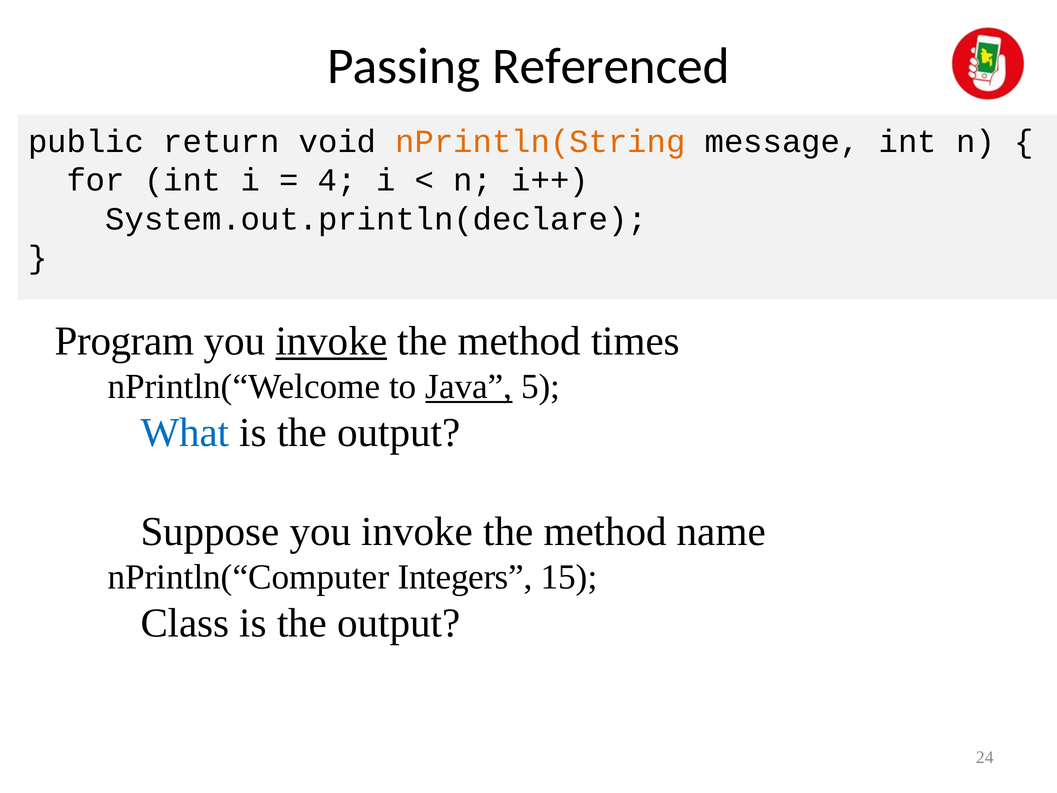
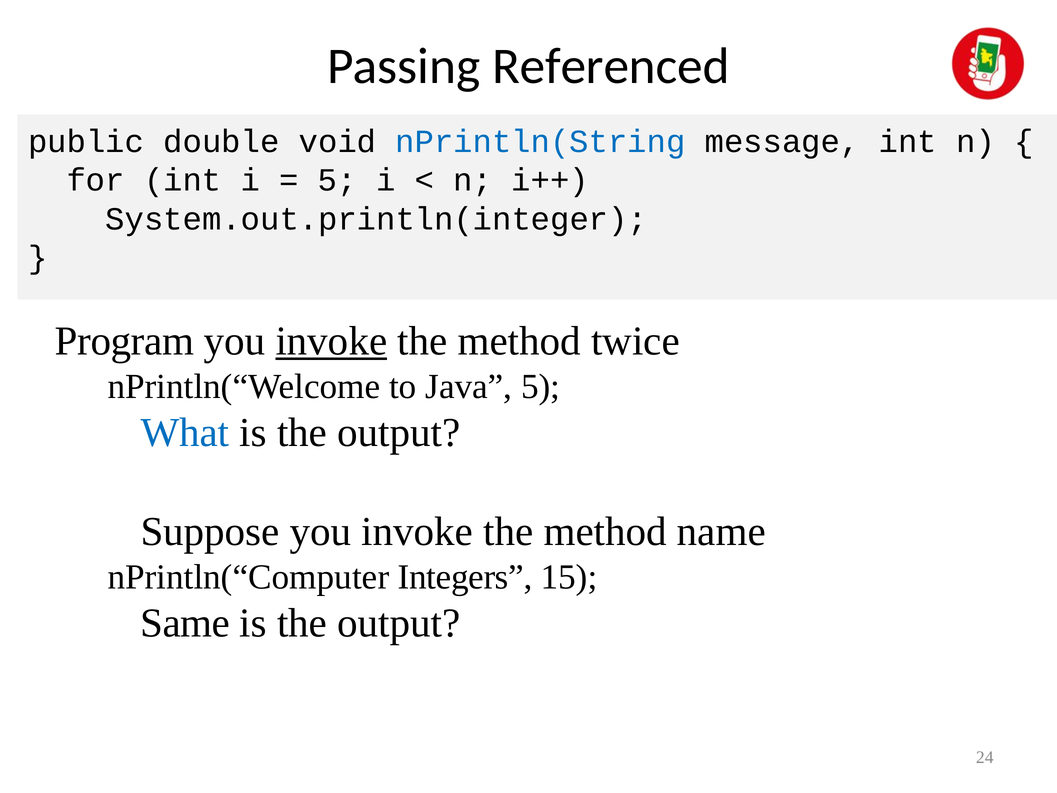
return: return -> double
nPrintln(String colour: orange -> blue
4 at (337, 180): 4 -> 5
System.out.println(declare: System.out.println(declare -> System.out.println(integer
times: times -> twice
Java underline: present -> none
Class: Class -> Same
